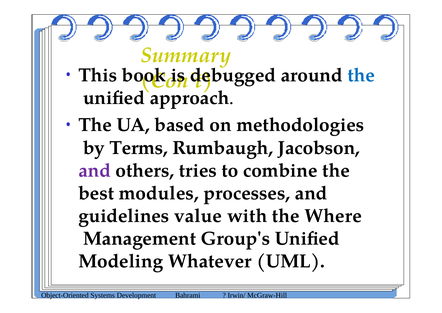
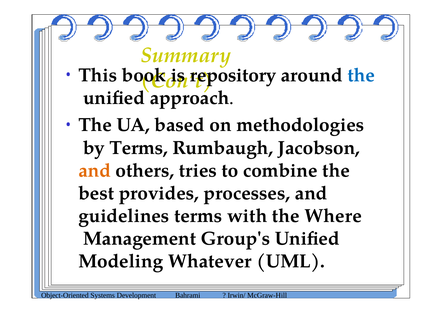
debugged: debugged -> repository
and at (95, 170) colour: purple -> orange
modules: modules -> provides
guidelines value: value -> terms
